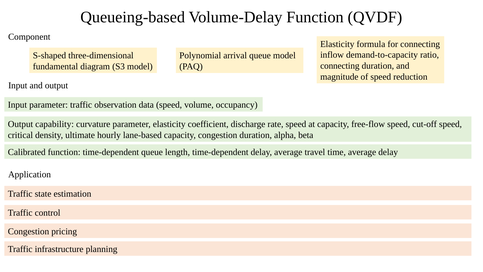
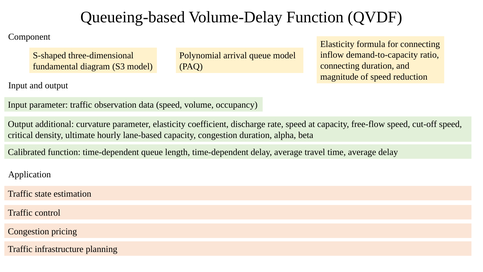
capability: capability -> additional
